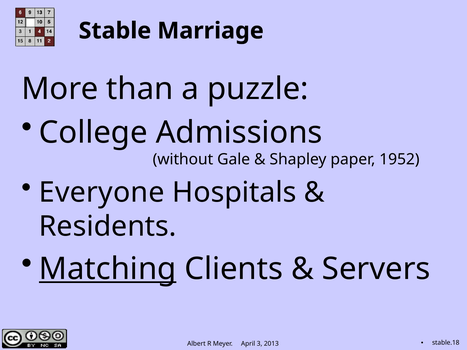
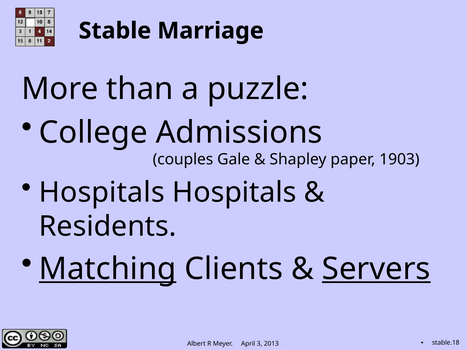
without: without -> couples
1952: 1952 -> 1903
Everyone at (102, 193): Everyone -> Hospitals
Servers underline: none -> present
